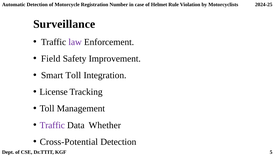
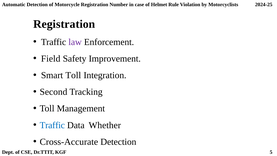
Surveillance at (64, 24): Surveillance -> Registration
License: License -> Second
Traffic at (52, 125) colour: purple -> blue
Cross-Potential: Cross-Potential -> Cross-Accurate
